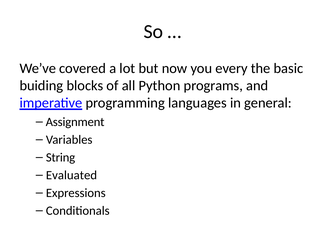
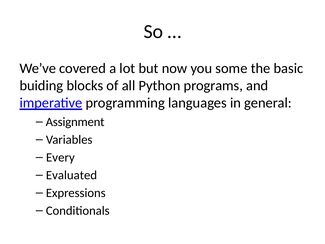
every: every -> some
String: String -> Every
